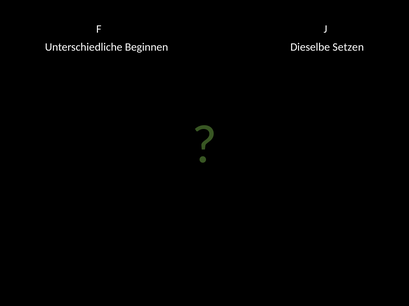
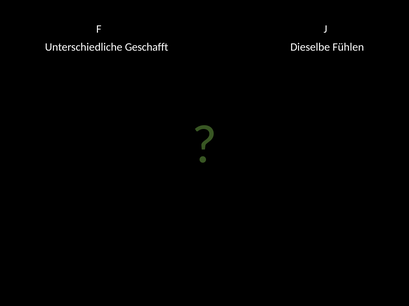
Beginnen: Beginnen -> Geschafft
Setzen: Setzen -> Fühlen
